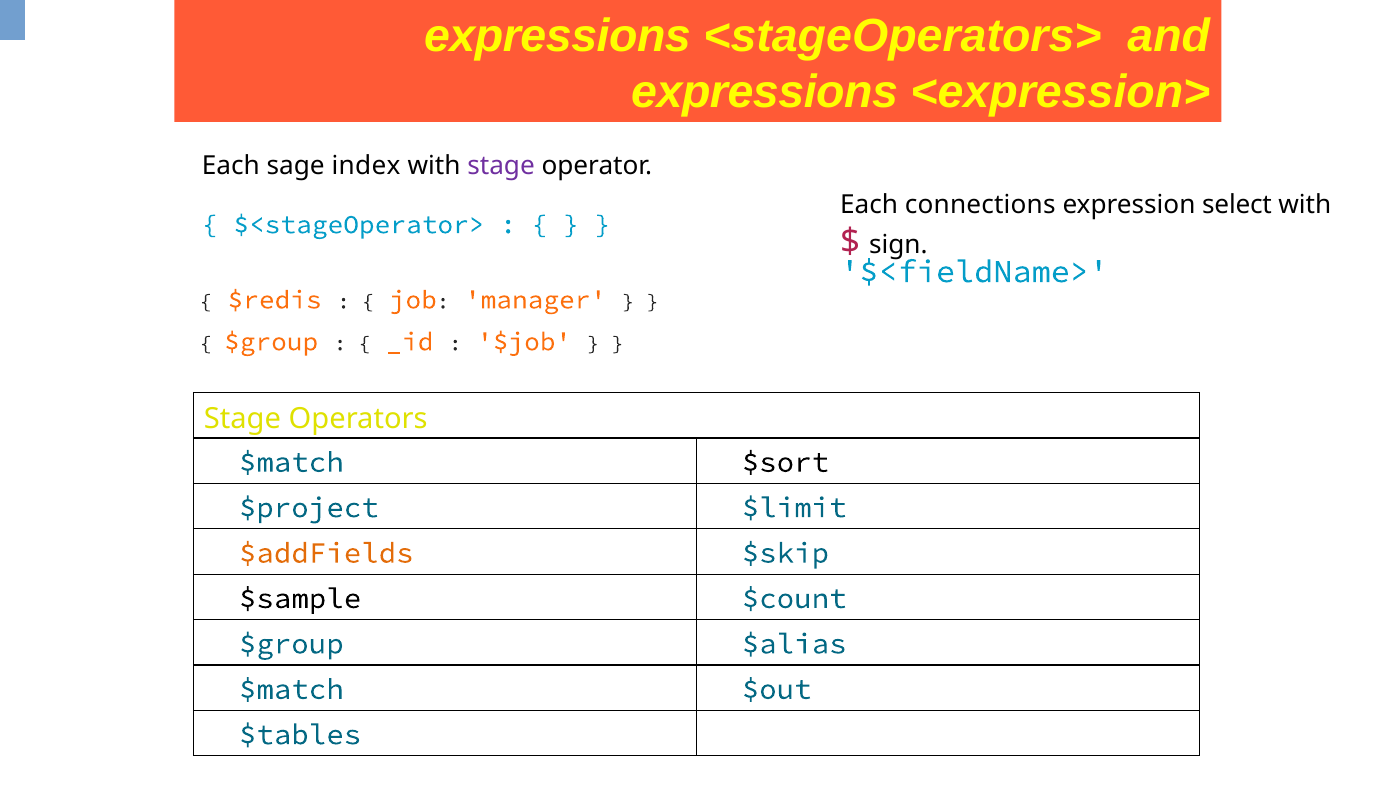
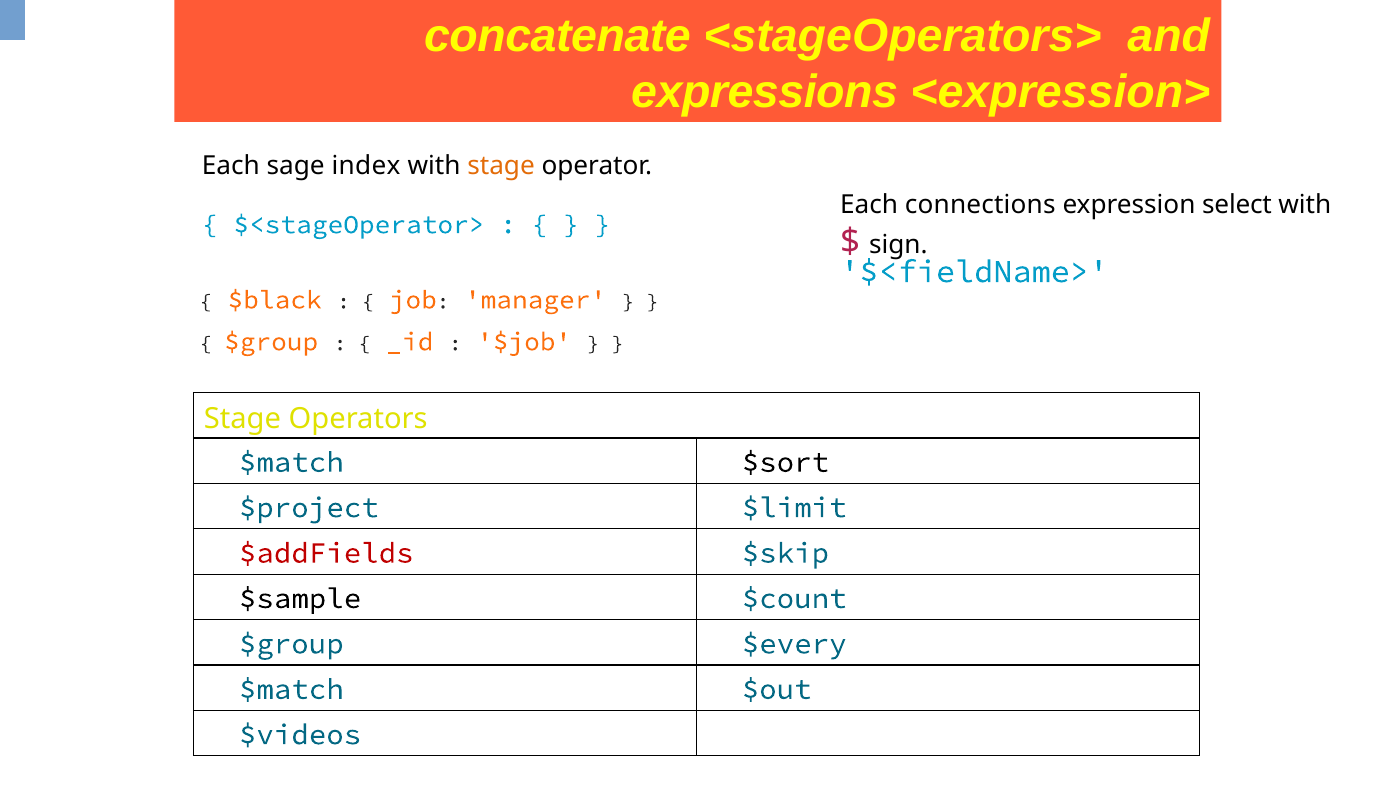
expressions at (557, 36): expressions -> concatenate
stage at (501, 166) colour: purple -> orange
$redis: $redis -> $black
$addFields colour: orange -> red
$alias: $alias -> $every
$tables: $tables -> $videos
